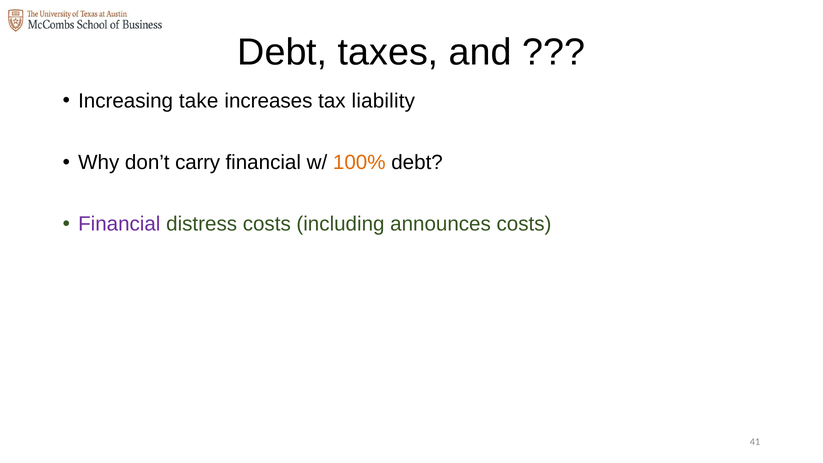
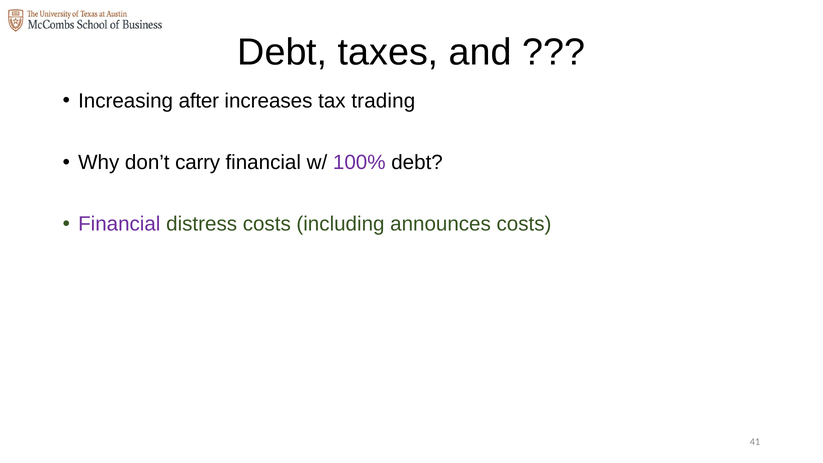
take: take -> after
liability: liability -> trading
100% colour: orange -> purple
